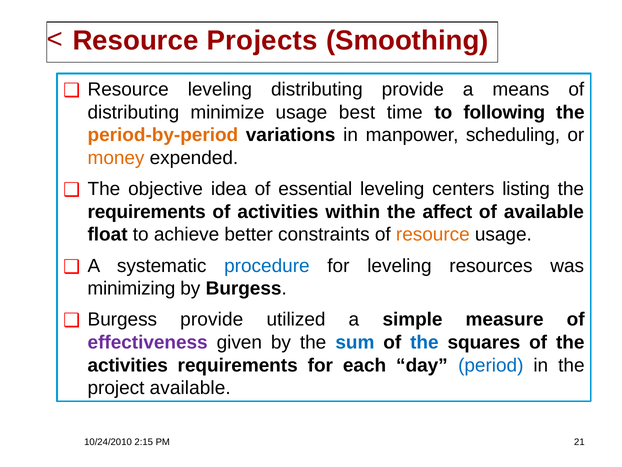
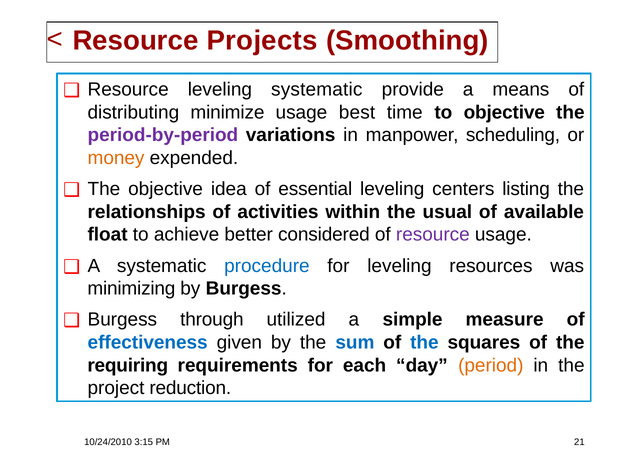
leveling distributing: distributing -> systematic
to following: following -> objective
period-by-period colour: orange -> purple
requirements at (147, 212): requirements -> relationships
affect: affect -> usual
constraints: constraints -> considered
resource at (433, 234) colour: orange -> purple
Burgess provide: provide -> through
effectiveness colour: purple -> blue
activities at (128, 365): activities -> requiring
period colour: blue -> orange
project available: available -> reduction
2:15: 2:15 -> 3:15
